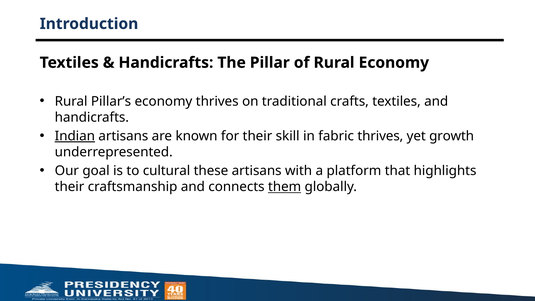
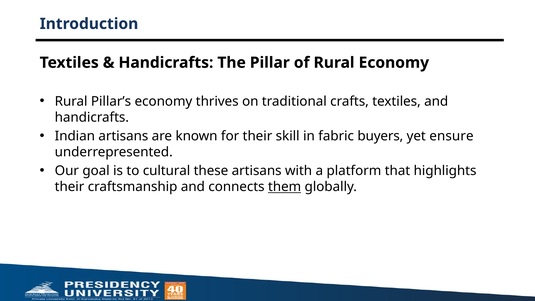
Indian underline: present -> none
fabric thrives: thrives -> buyers
growth: growth -> ensure
